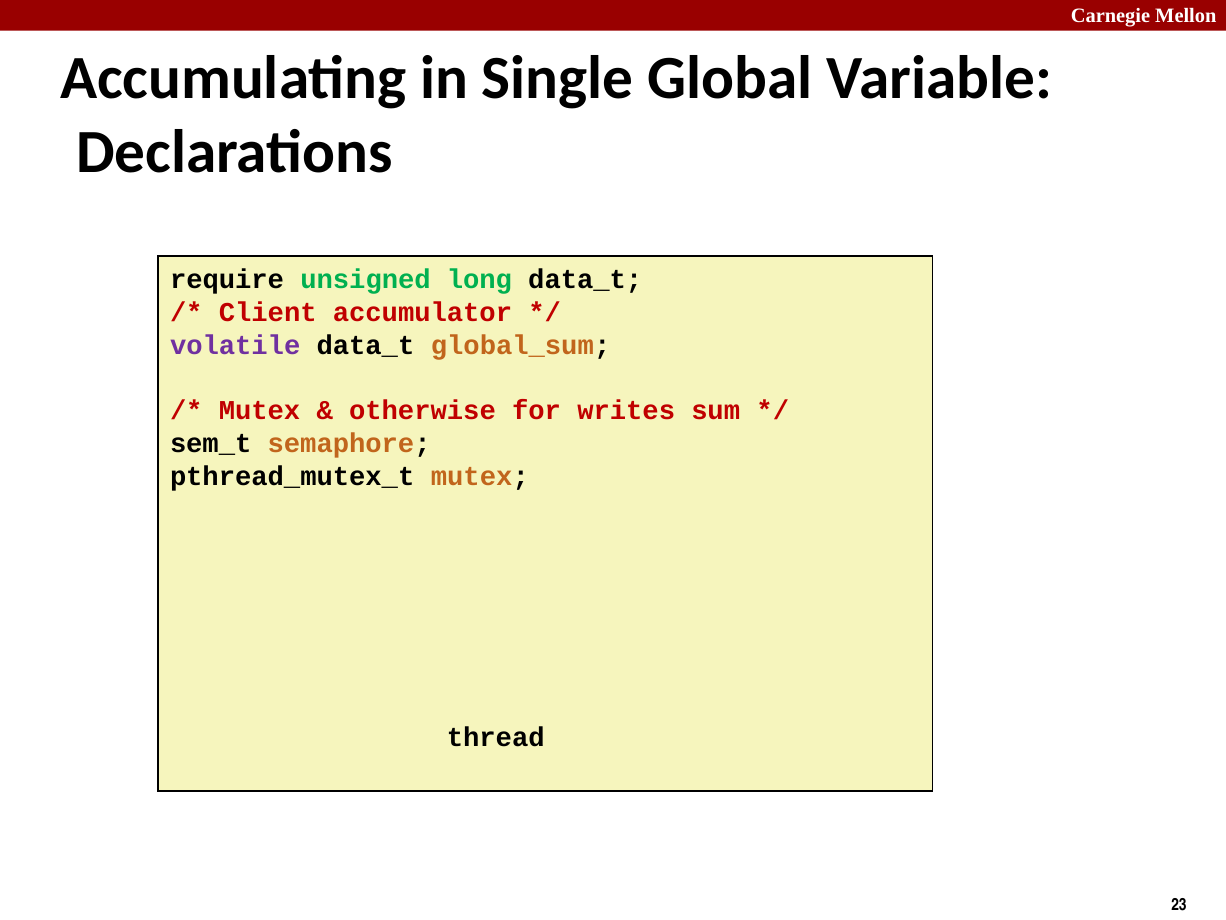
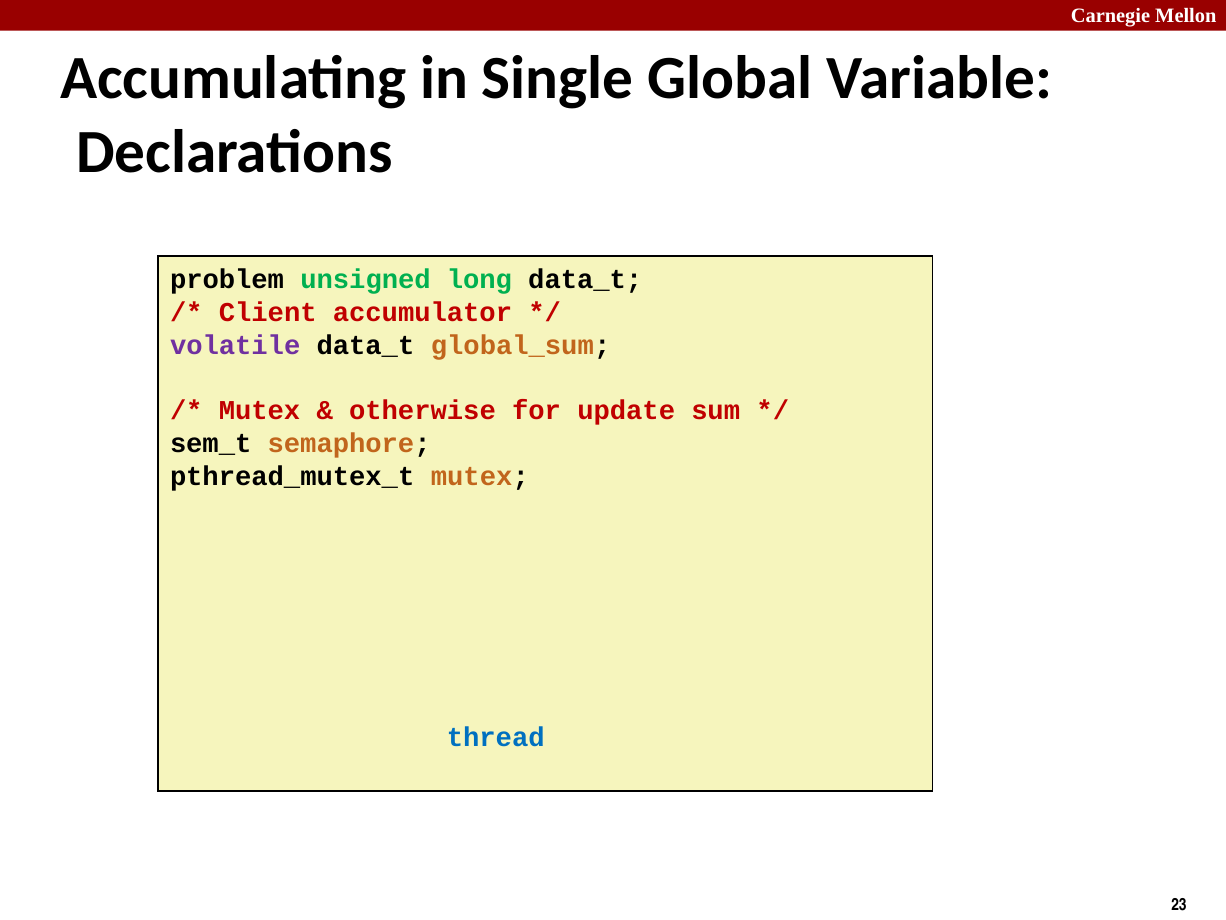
require: require -> problem
writes: writes -> update
thread at (496, 737) colour: black -> blue
